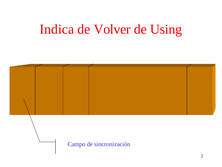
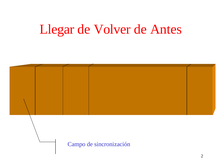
Indica: Indica -> Llegar
Using: Using -> Antes
